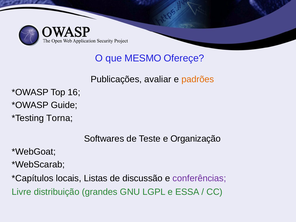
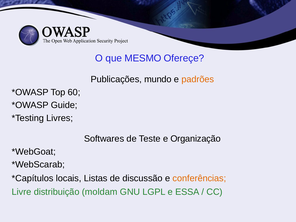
avaliar: avaliar -> mundo
16: 16 -> 60
Torna: Torna -> Livres
conferências colour: purple -> orange
grandes: grandes -> moldam
